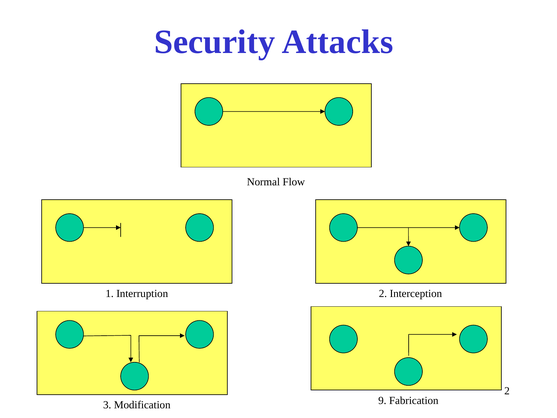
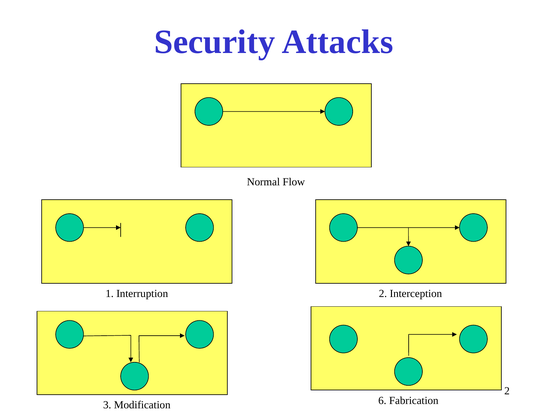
9: 9 -> 6
